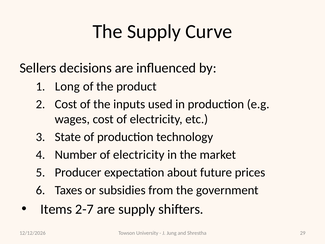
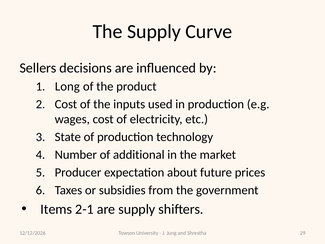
Number of electricity: electricity -> additional
2-7: 2-7 -> 2-1
